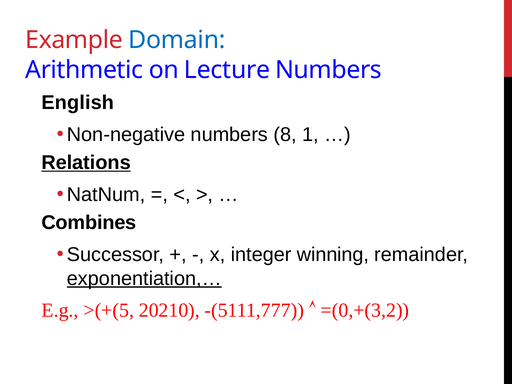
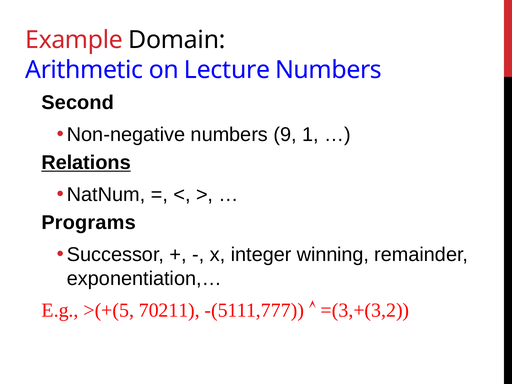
Domain colour: blue -> black
English: English -> Second
8: 8 -> 9
Combines: Combines -> Programs
exponentiation,… underline: present -> none
20210: 20210 -> 70211
=(0,+(3,2: =(0,+(3,2 -> =(3,+(3,2
